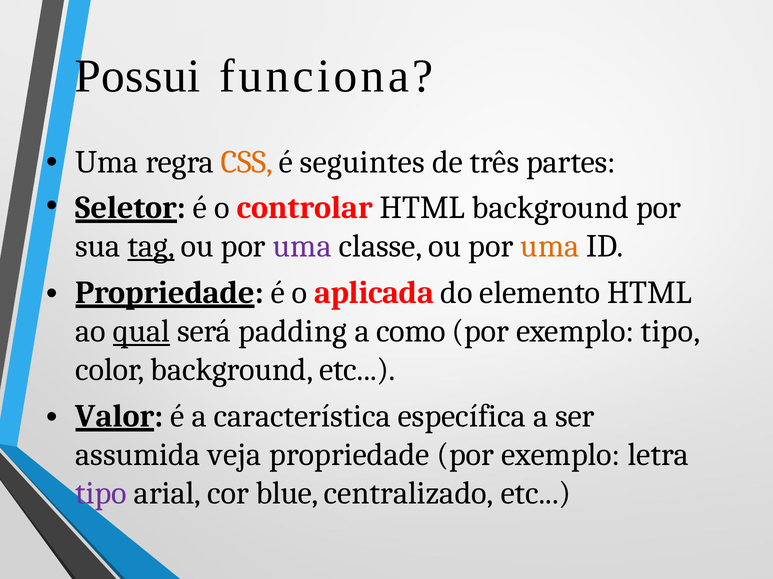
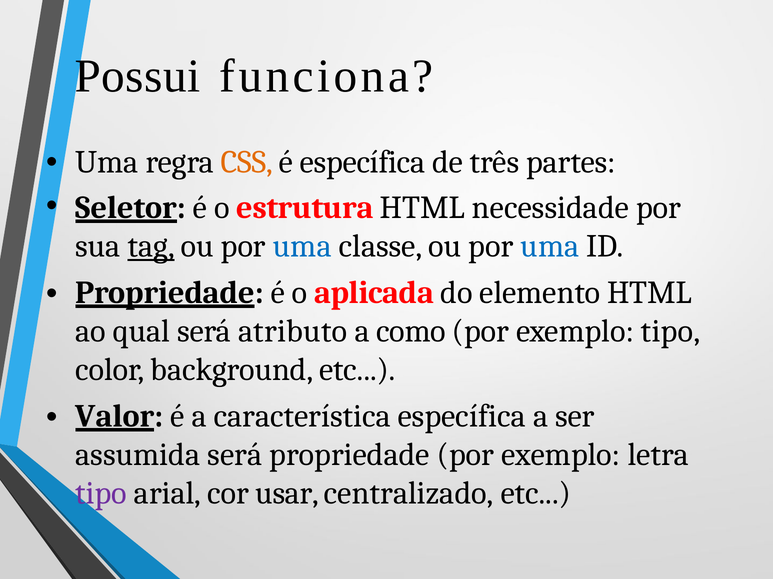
é seguintes: seguintes -> específica
controlar: controlar -> estrutura
HTML background: background -> necessidade
uma at (302, 246) colour: purple -> blue
uma at (550, 246) colour: orange -> blue
qual underline: present -> none
padding: padding -> atributo
assumida veja: veja -> será
blue: blue -> usar
